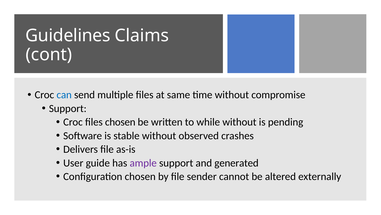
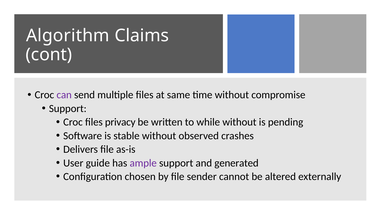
Guidelines: Guidelines -> Algorithm
can colour: blue -> purple
files chosen: chosen -> privacy
